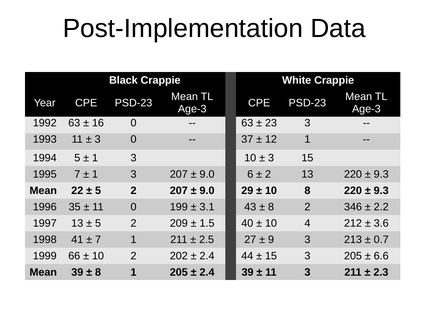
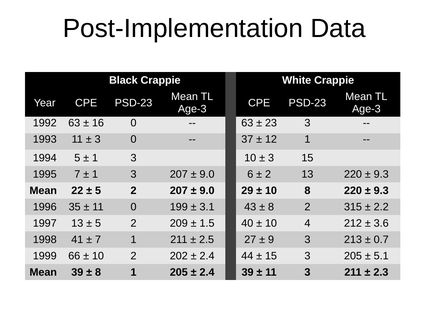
346: 346 -> 315
6.6: 6.6 -> 5.1
